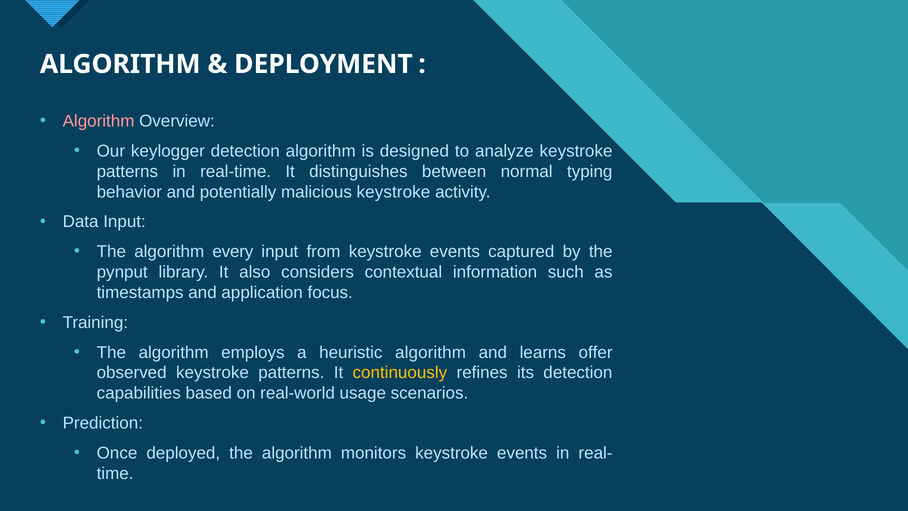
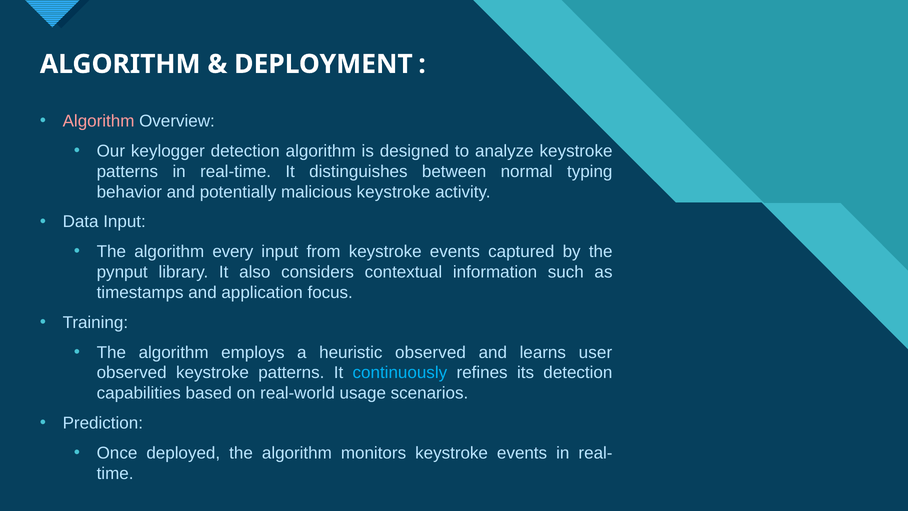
heuristic algorithm: algorithm -> observed
offer: offer -> user
continuously colour: yellow -> light blue
